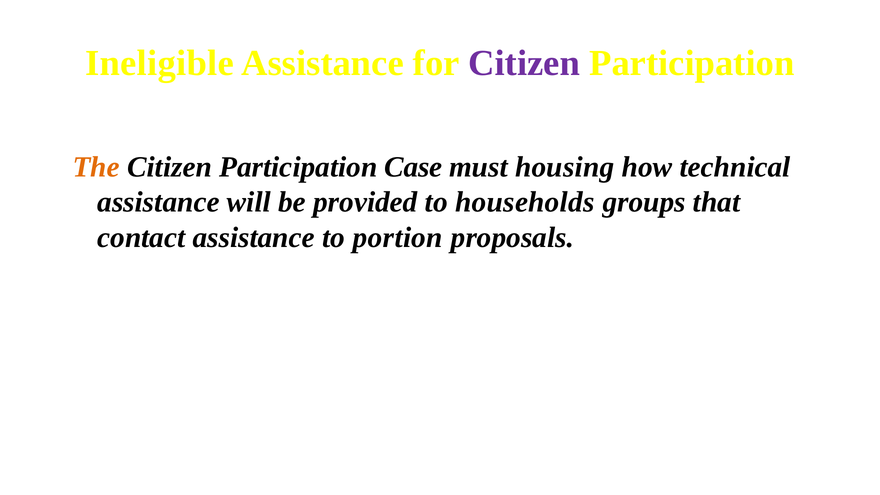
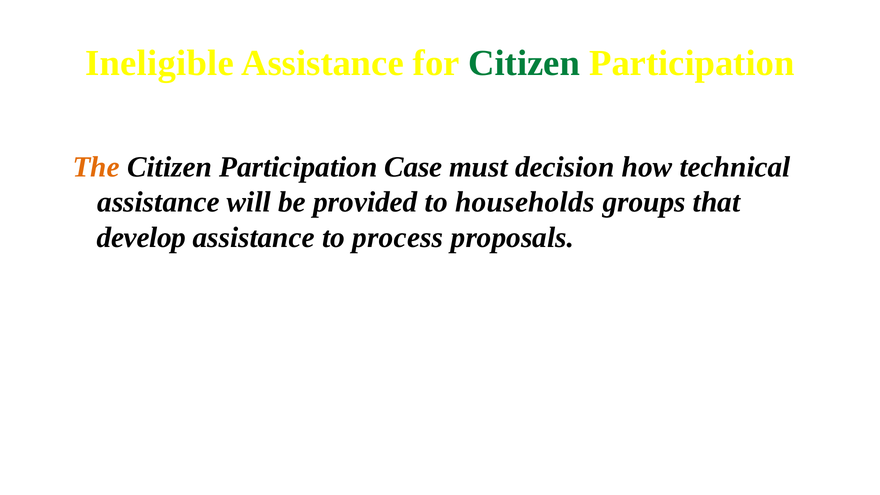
Citizen at (524, 63) colour: purple -> green
housing: housing -> decision
contact: contact -> develop
portion: portion -> process
